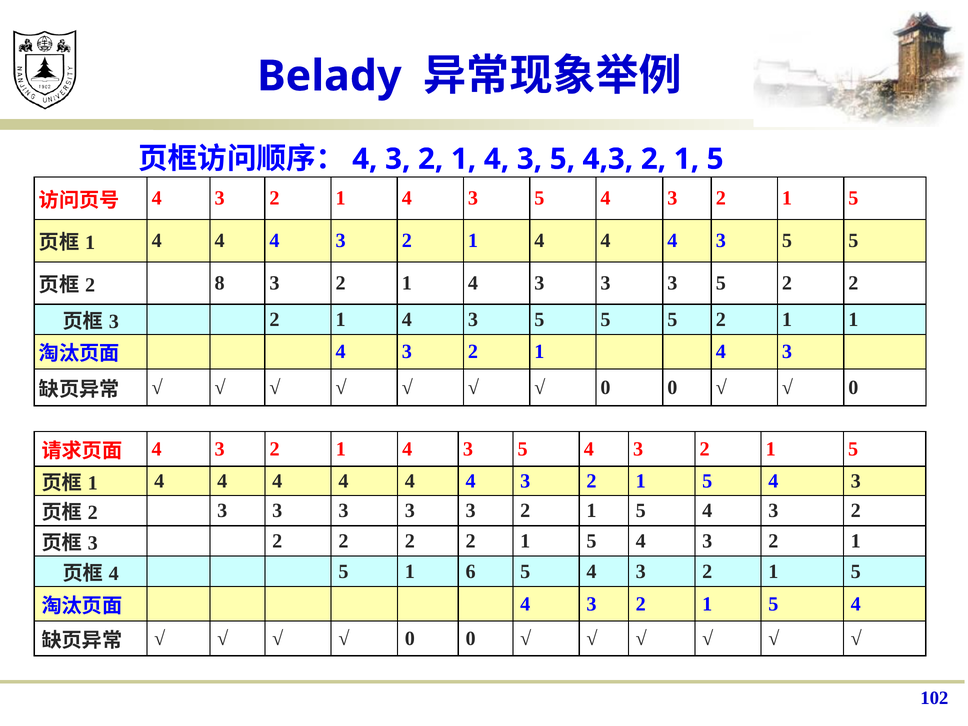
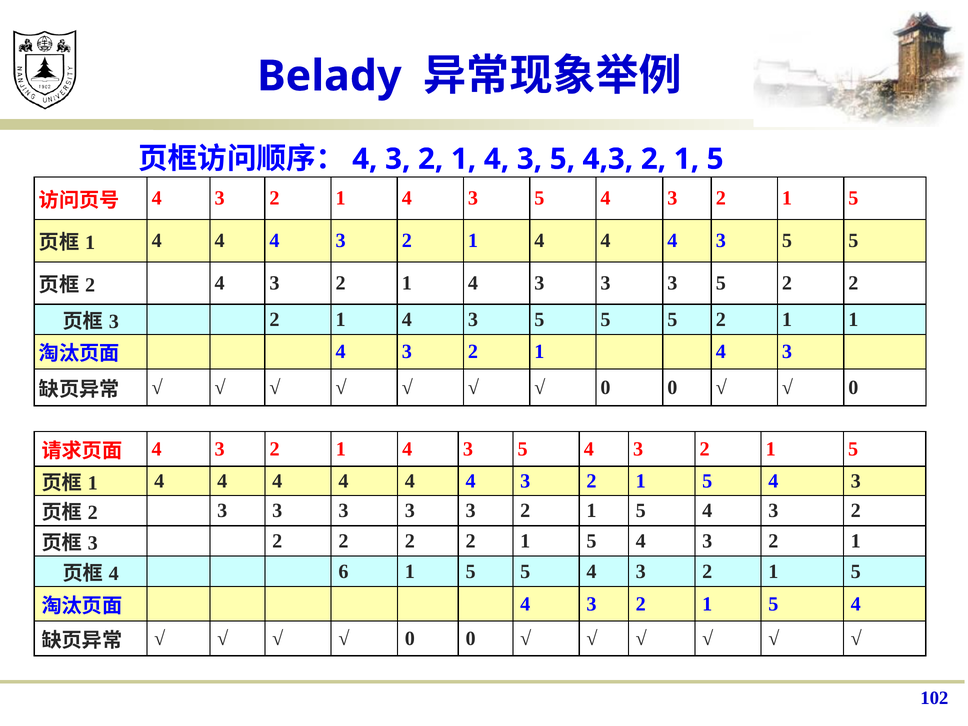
2 8: 8 -> 4
4 5: 5 -> 6
6 at (471, 571): 6 -> 5
